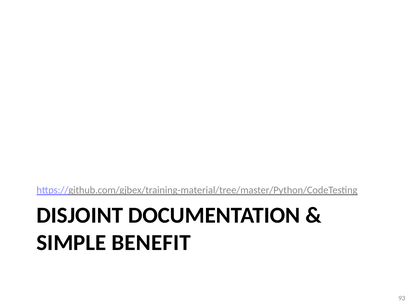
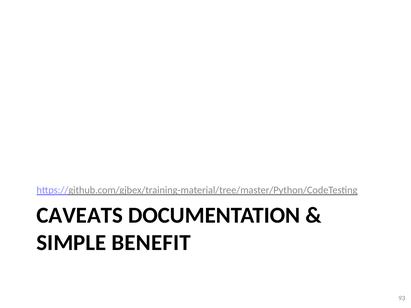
DISJOINT: DISJOINT -> CAVEATS
